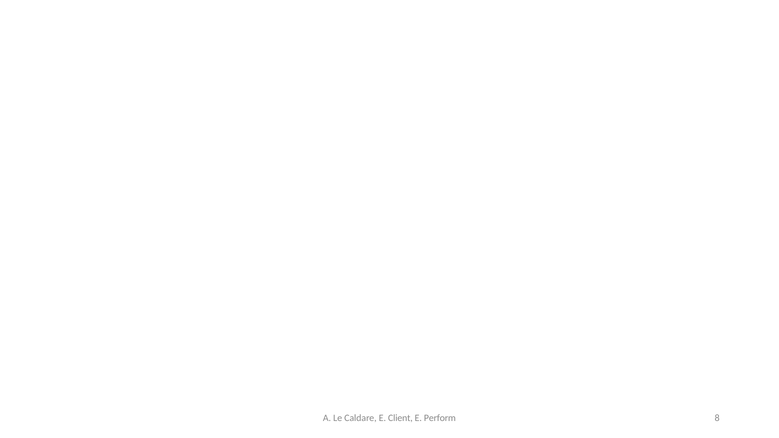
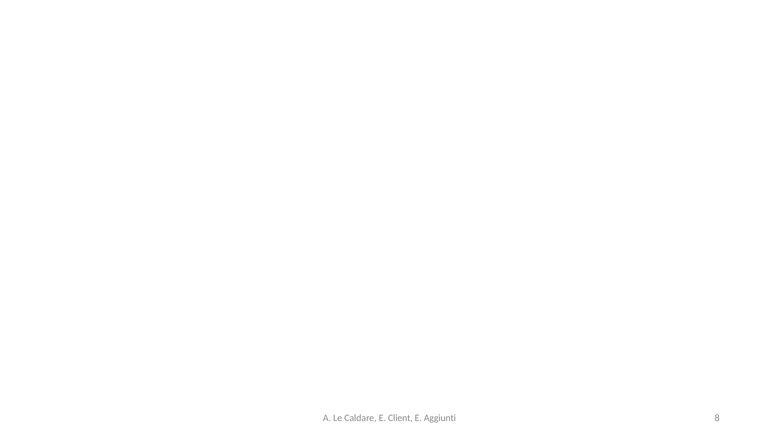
Perform: Perform -> Aggiunti
